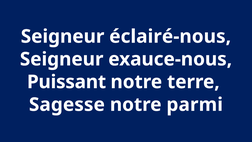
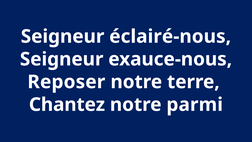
Puissant: Puissant -> Reposer
Sagesse: Sagesse -> Chantez
